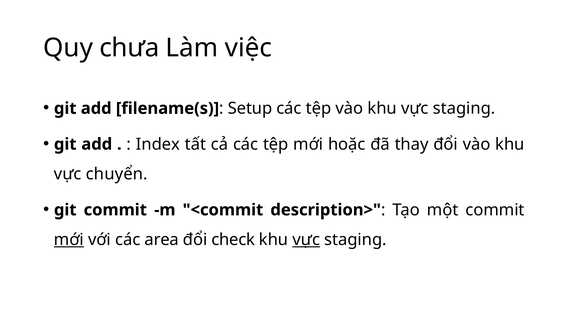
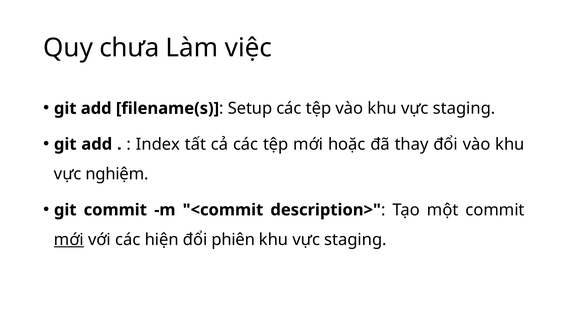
chuyển: chuyển -> nghiệm
area: area -> hiện
check: check -> phiên
vực at (306, 239) underline: present -> none
